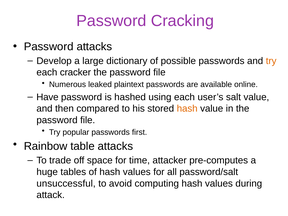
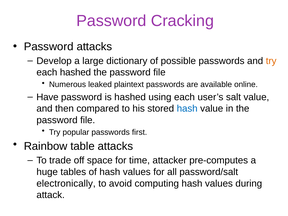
each cracker: cracker -> hashed
hash at (187, 109) colour: orange -> blue
unsuccessful: unsuccessful -> electronically
